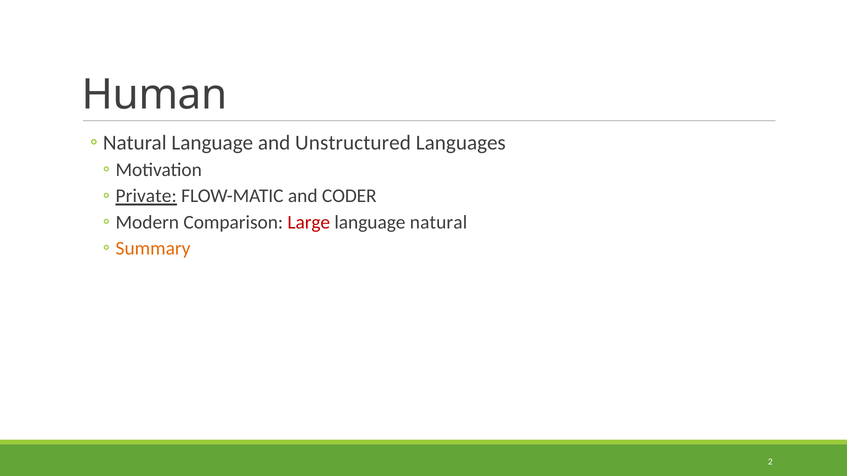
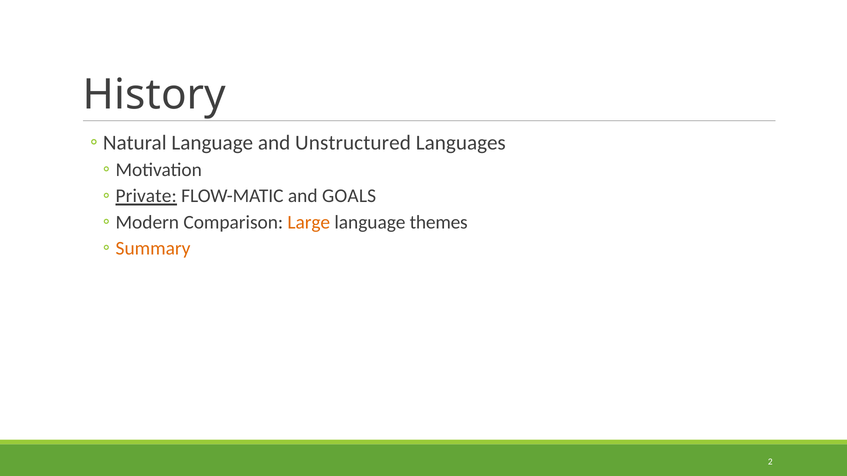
Human: Human -> History
CODER: CODER -> GOALS
Large colour: red -> orange
natural: natural -> themes
